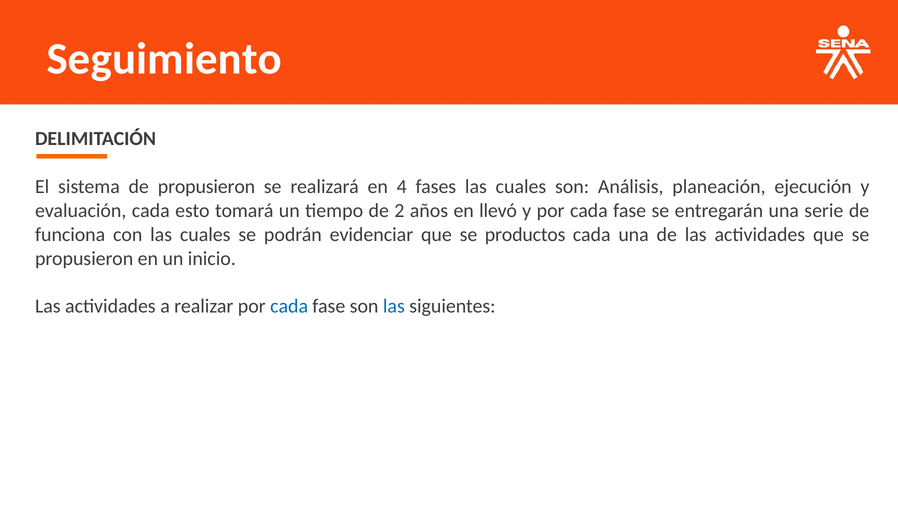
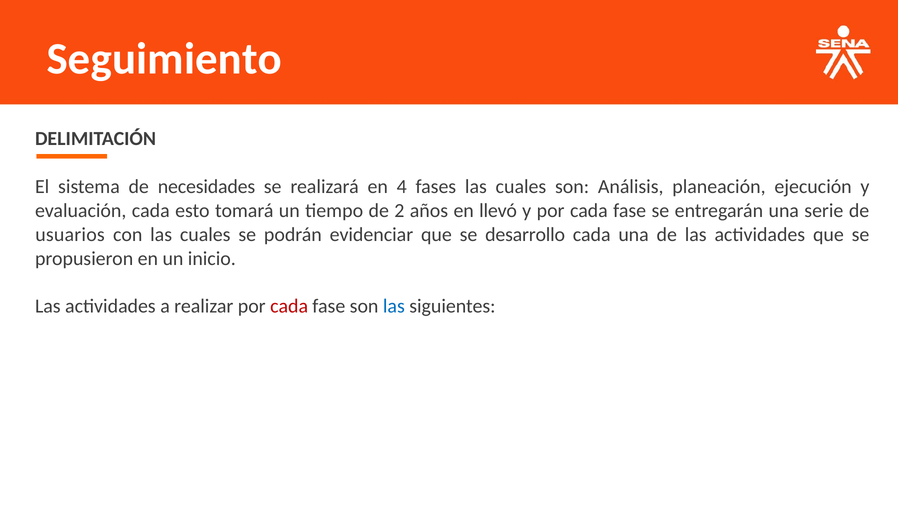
de propusieron: propusieron -> necesidades
funciona: funciona -> usuarios
productos: productos -> desarrollo
cada at (289, 306) colour: blue -> red
